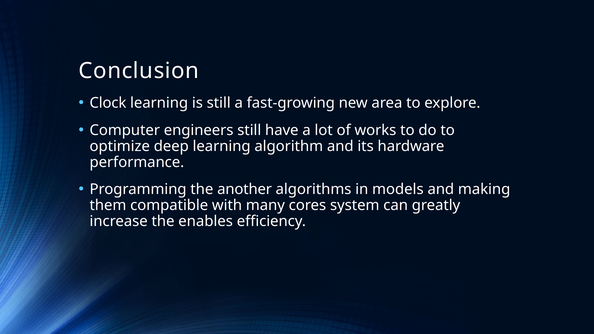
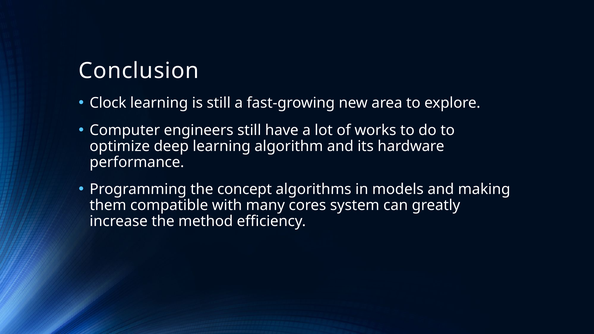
another: another -> concept
enables: enables -> method
